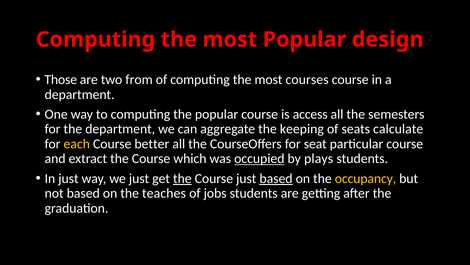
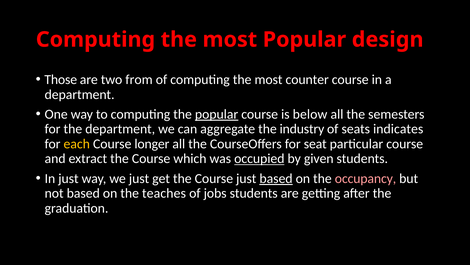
courses: courses -> counter
popular at (217, 114) underline: none -> present
access: access -> below
keeping: keeping -> industry
calculate: calculate -> indicates
better: better -> longer
plays: plays -> given
the at (182, 178) underline: present -> none
occupancy colour: yellow -> pink
